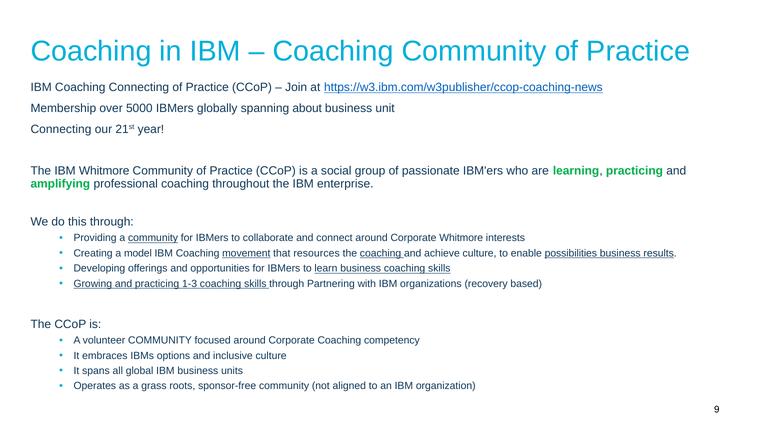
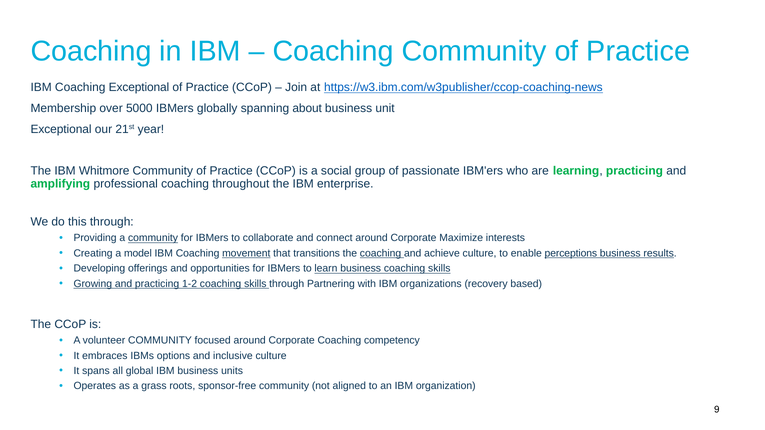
Coaching Connecting: Connecting -> Exceptional
Connecting at (61, 129): Connecting -> Exceptional
Corporate Whitmore: Whitmore -> Maximize
resources: resources -> transitions
possibilities: possibilities -> perceptions
1-3: 1-3 -> 1-2
